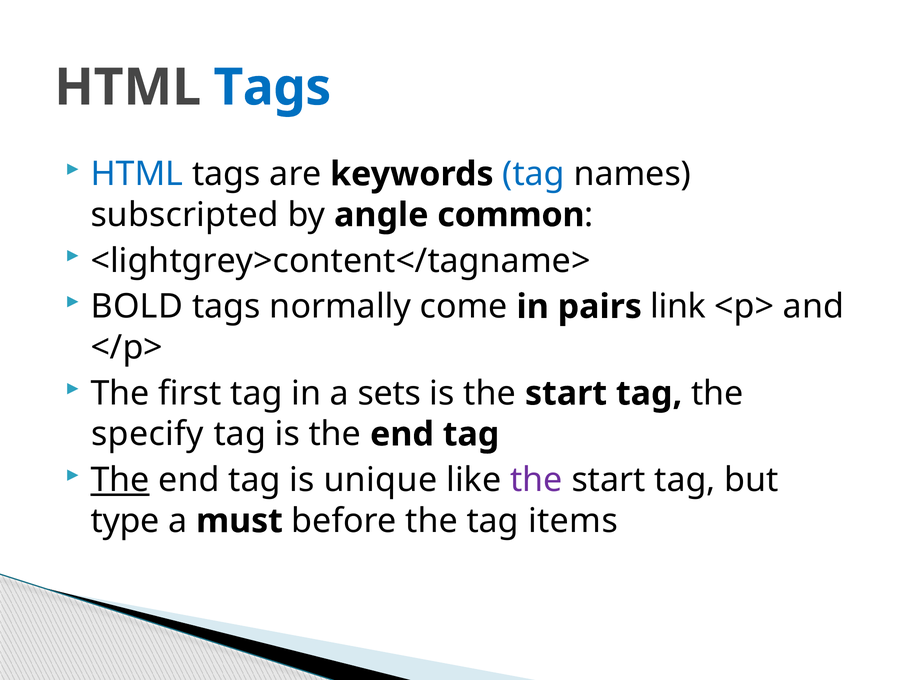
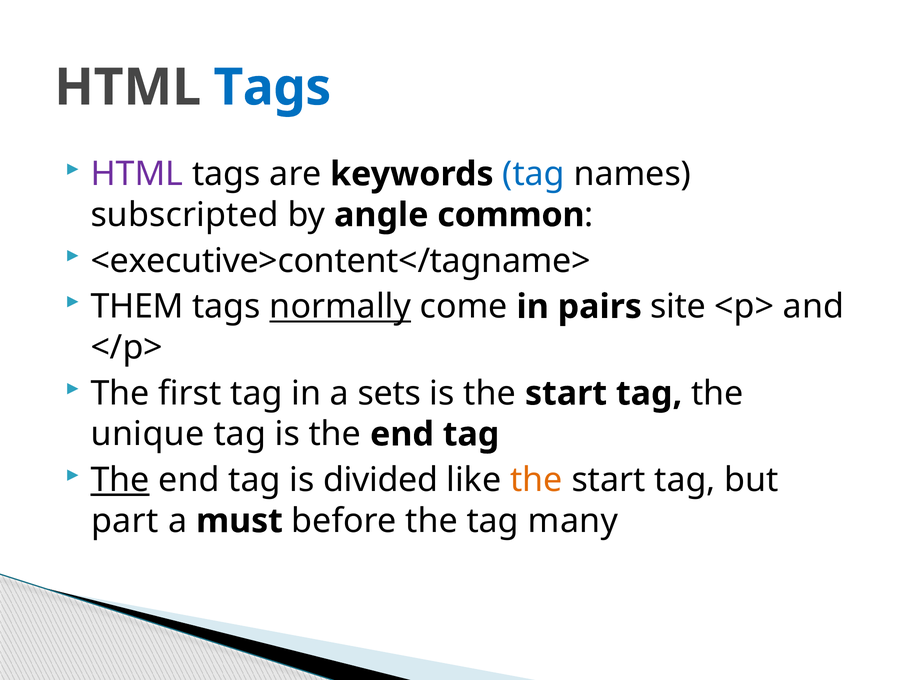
HTML at (137, 174) colour: blue -> purple
<lightgrey>content</tagname>: <lightgrey>content</tagname> -> <executive>content</tagname>
BOLD: BOLD -> THEM
normally underline: none -> present
link: link -> site
specify: specify -> unique
unique: unique -> divided
the at (536, 480) colour: purple -> orange
type: type -> part
items: items -> many
